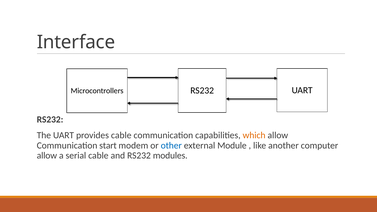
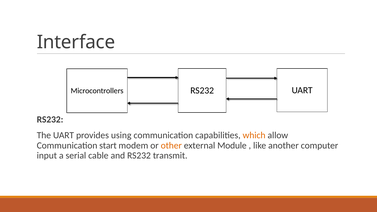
provides cable: cable -> using
other colour: blue -> orange
allow at (47, 156): allow -> input
modules: modules -> transmit
